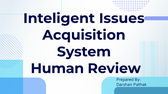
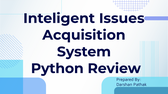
Human: Human -> Python
